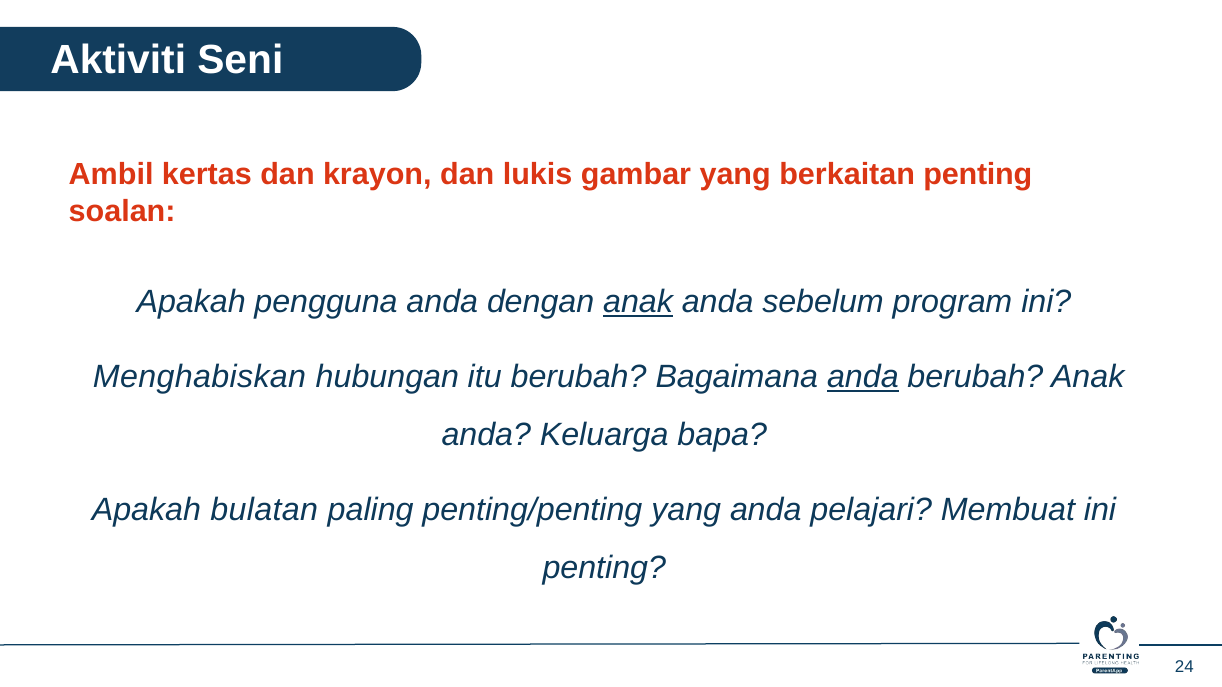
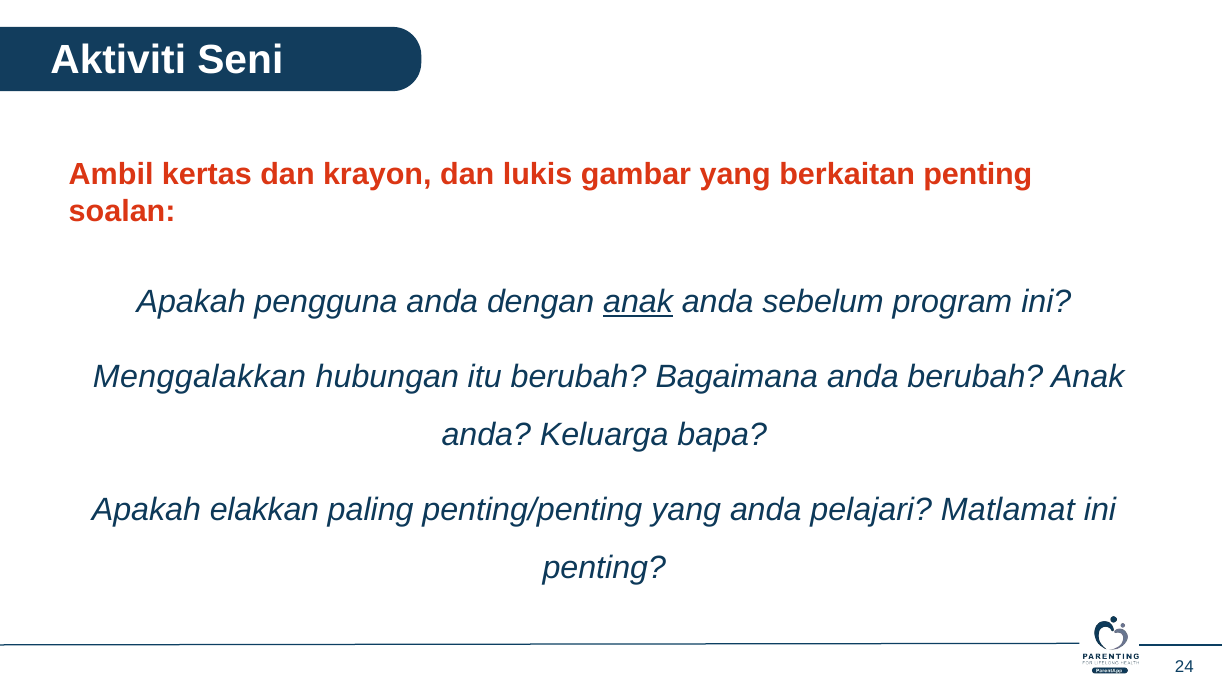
Menghabiskan: Menghabiskan -> Menggalakkan
anda at (863, 377) underline: present -> none
bulatan: bulatan -> elakkan
Membuat: Membuat -> Matlamat
